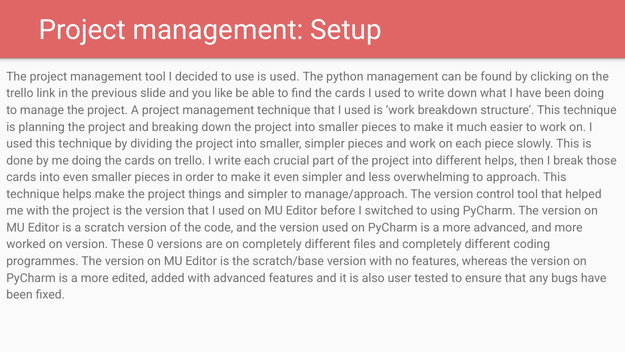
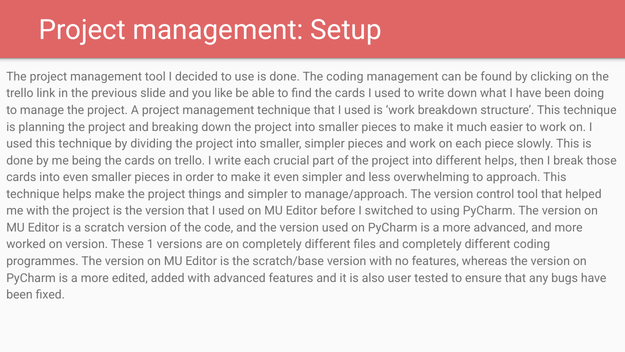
use is used: used -> done
The python: python -> coding
me doing: doing -> being
0: 0 -> 1
